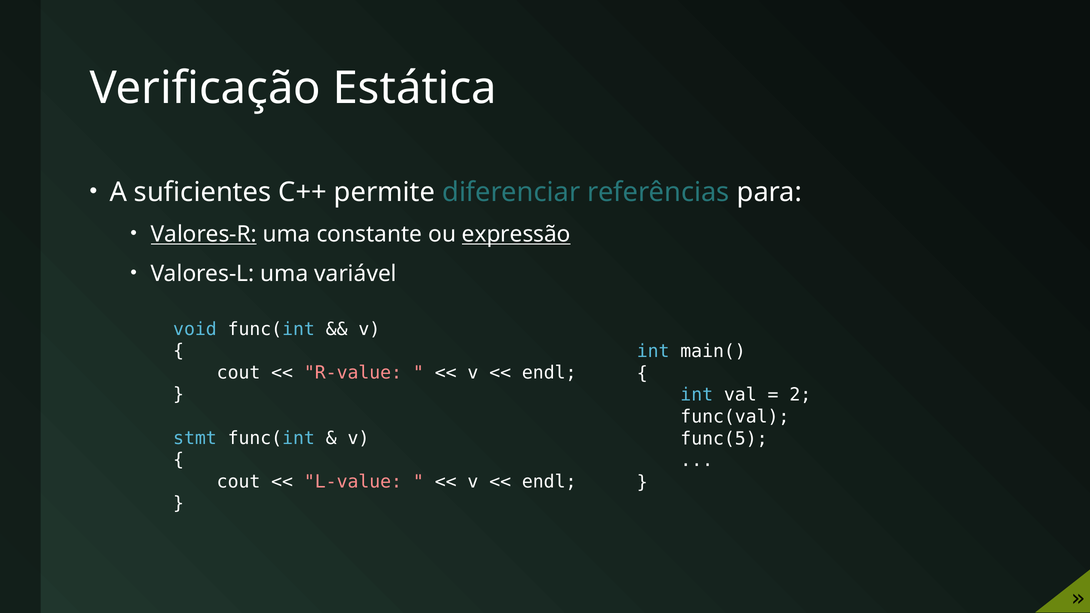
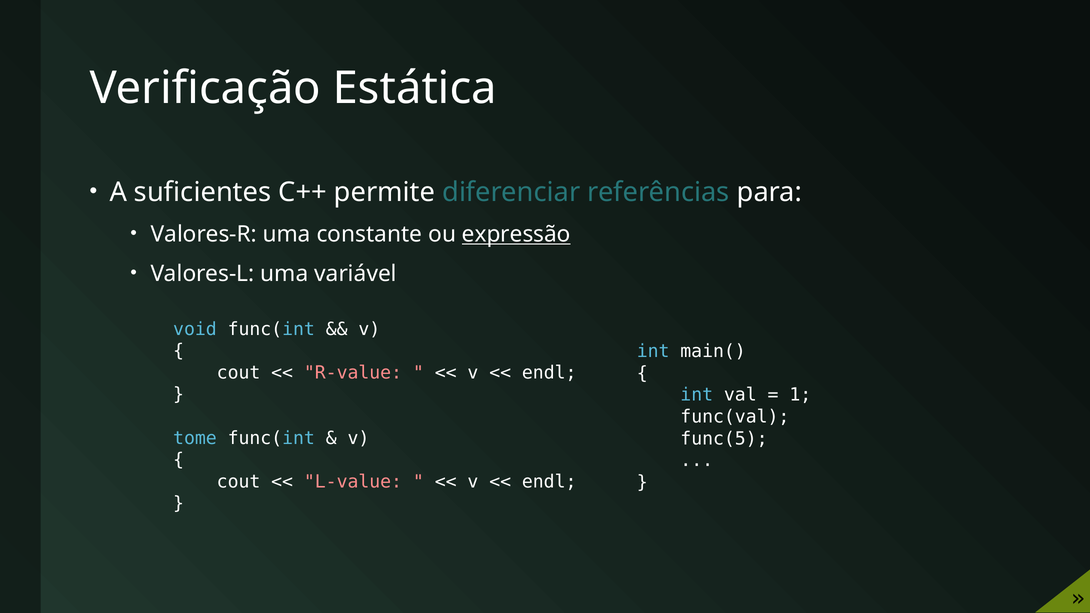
Valores-R underline: present -> none
2: 2 -> 1
stmt: stmt -> tome
